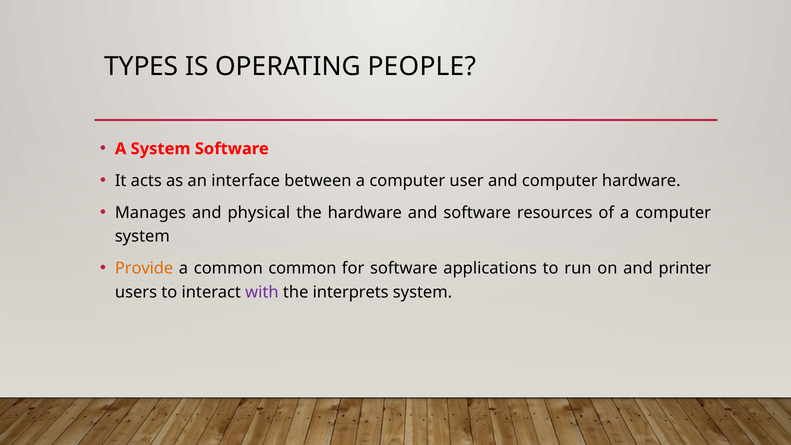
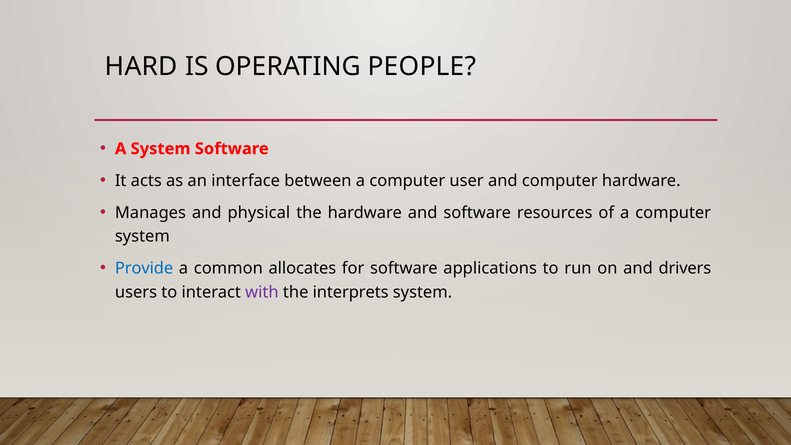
TYPES: TYPES -> HARD
Provide colour: orange -> blue
common common: common -> allocates
printer: printer -> drivers
